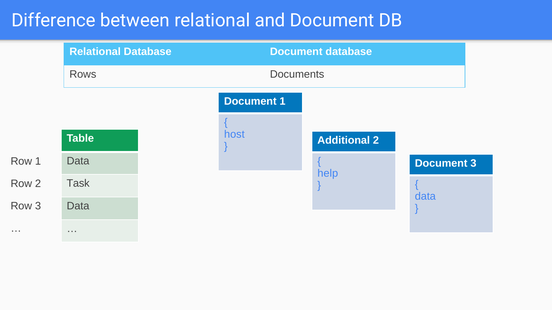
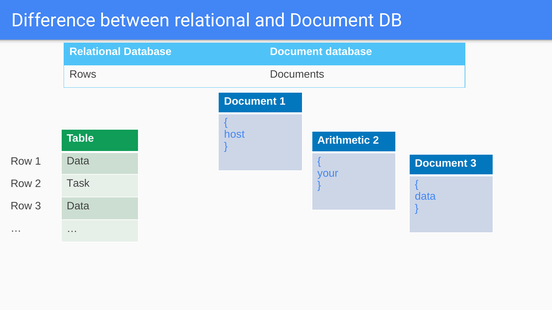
Additional: Additional -> Arithmetic
help: help -> your
